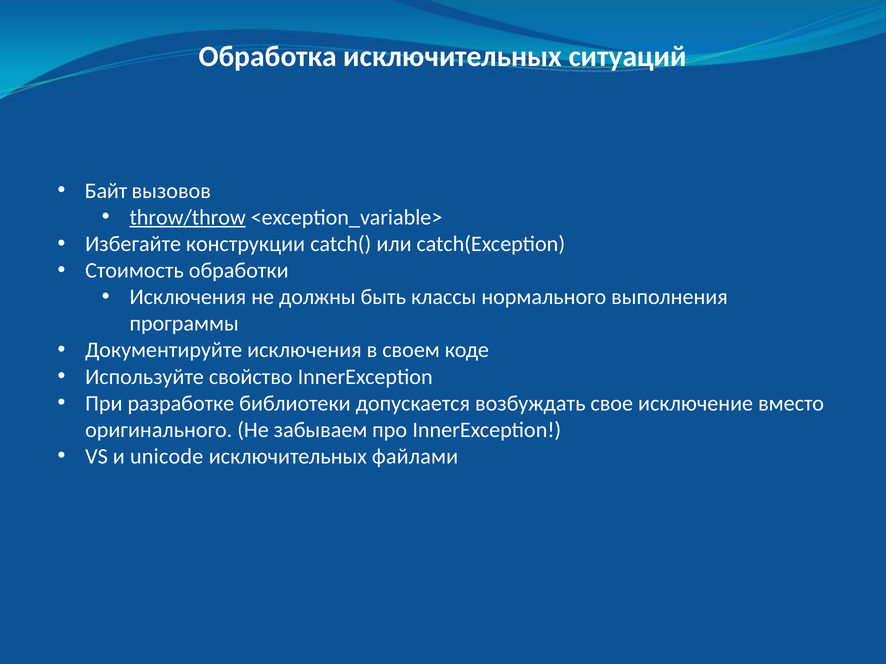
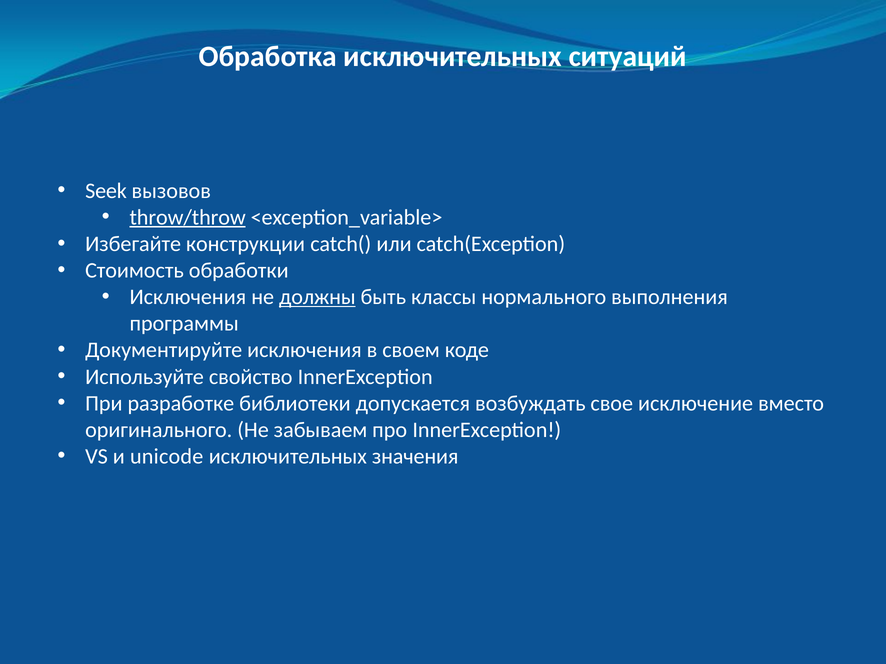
Байт: Байт -> Seek
должны underline: none -> present
файлами: файлами -> значения
